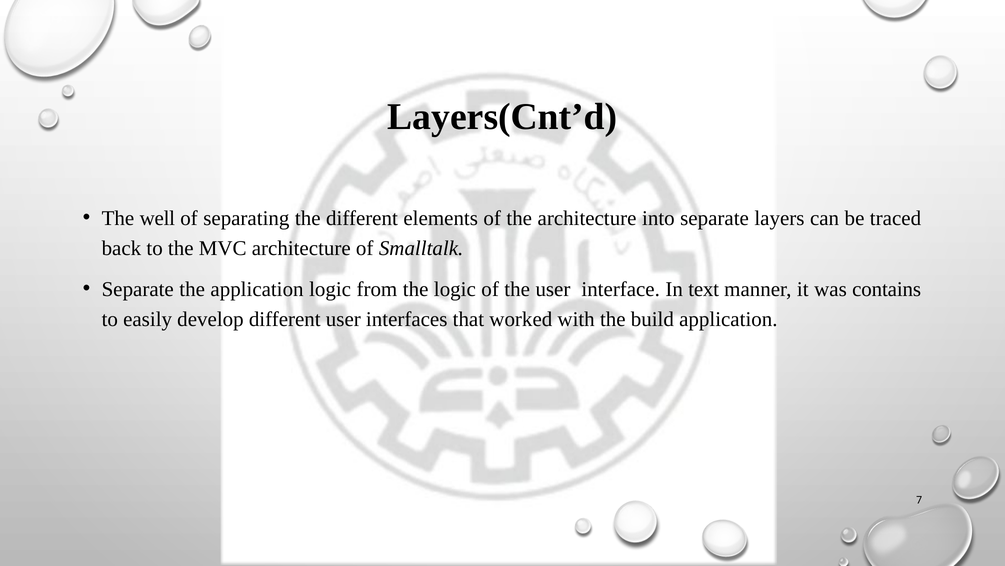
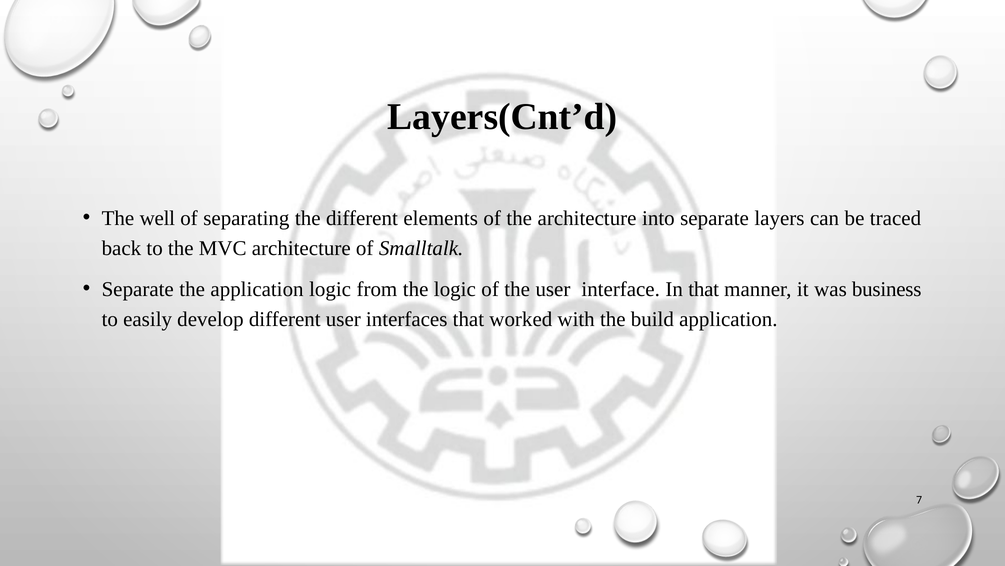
In text: text -> that
contains: contains -> business
